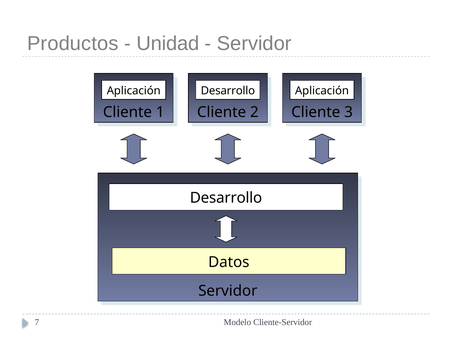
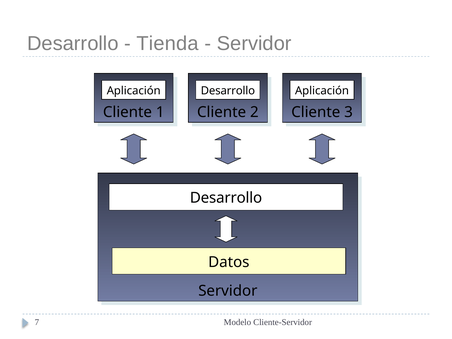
Productos at (73, 44): Productos -> Desarrollo
Unidad: Unidad -> Tienda
